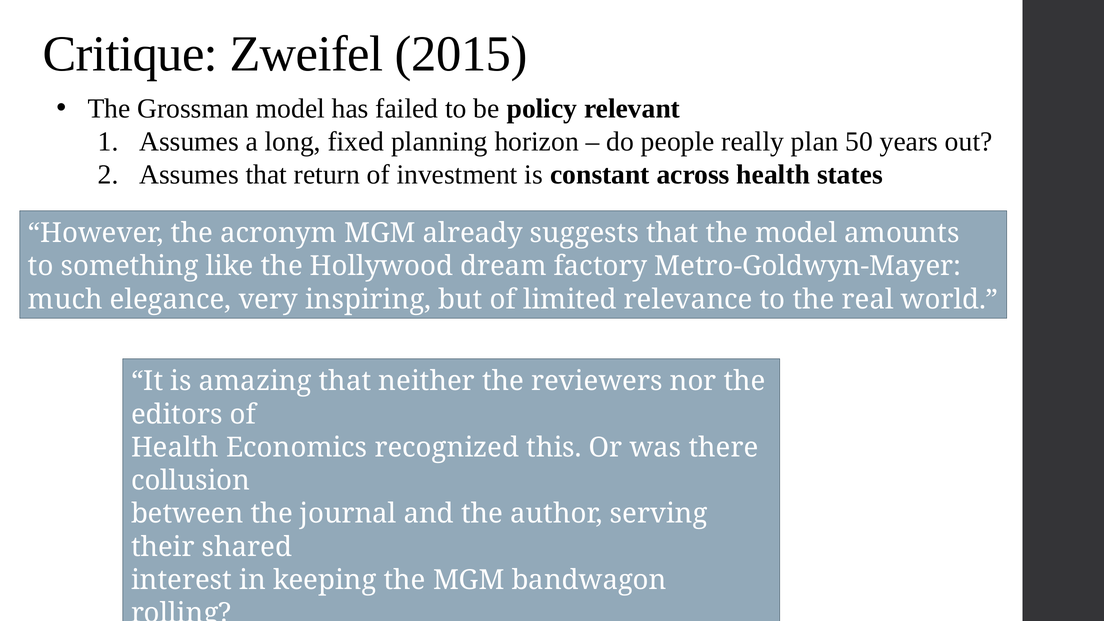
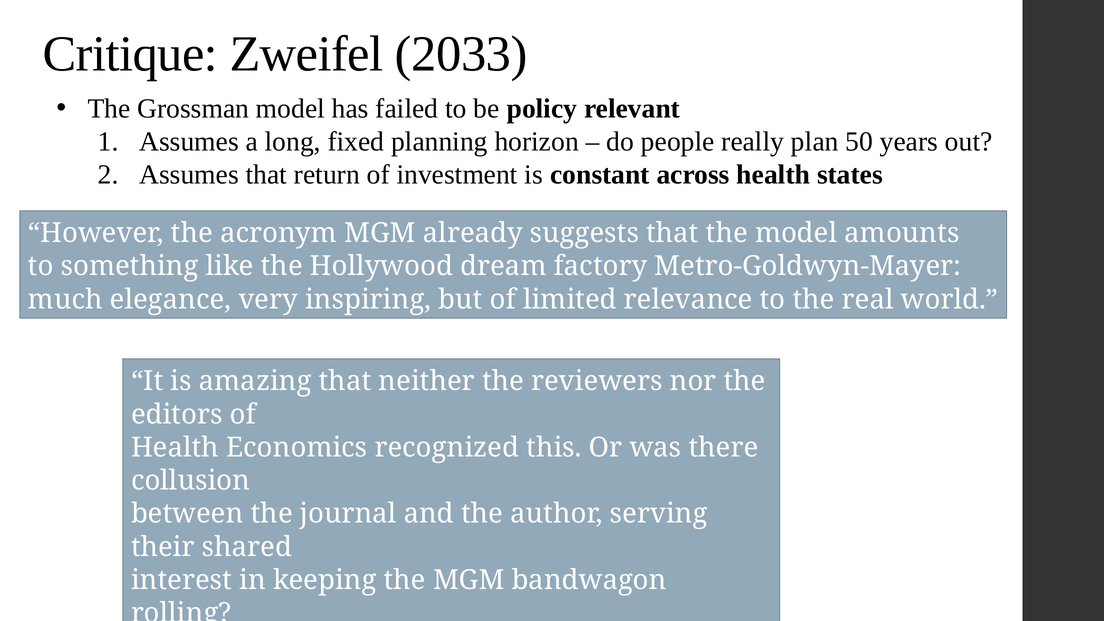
2015: 2015 -> 2033
